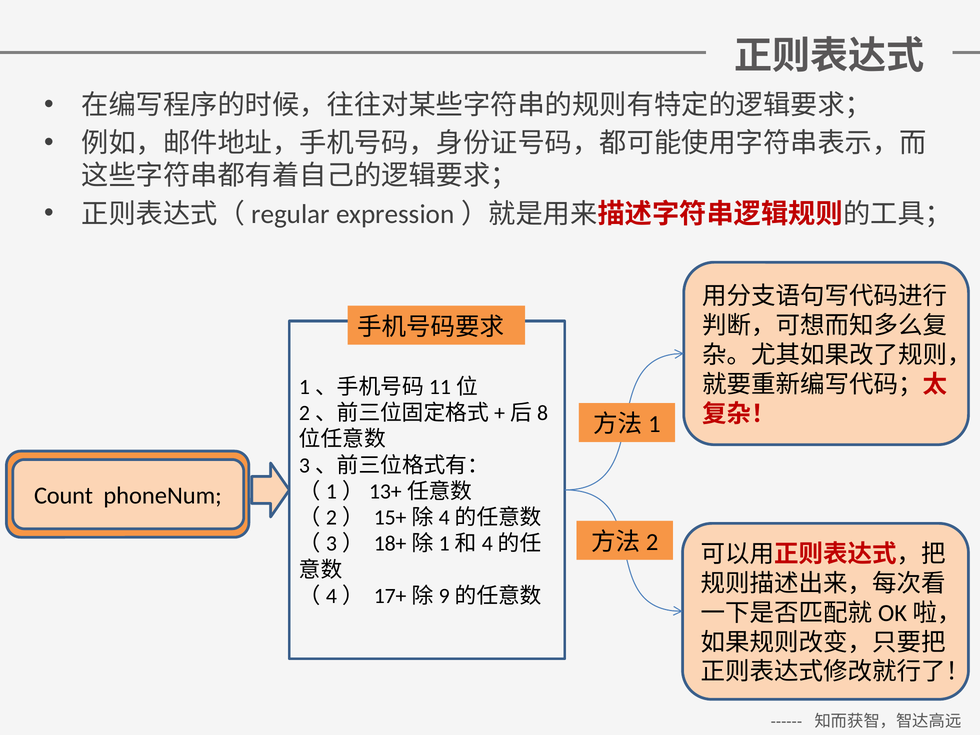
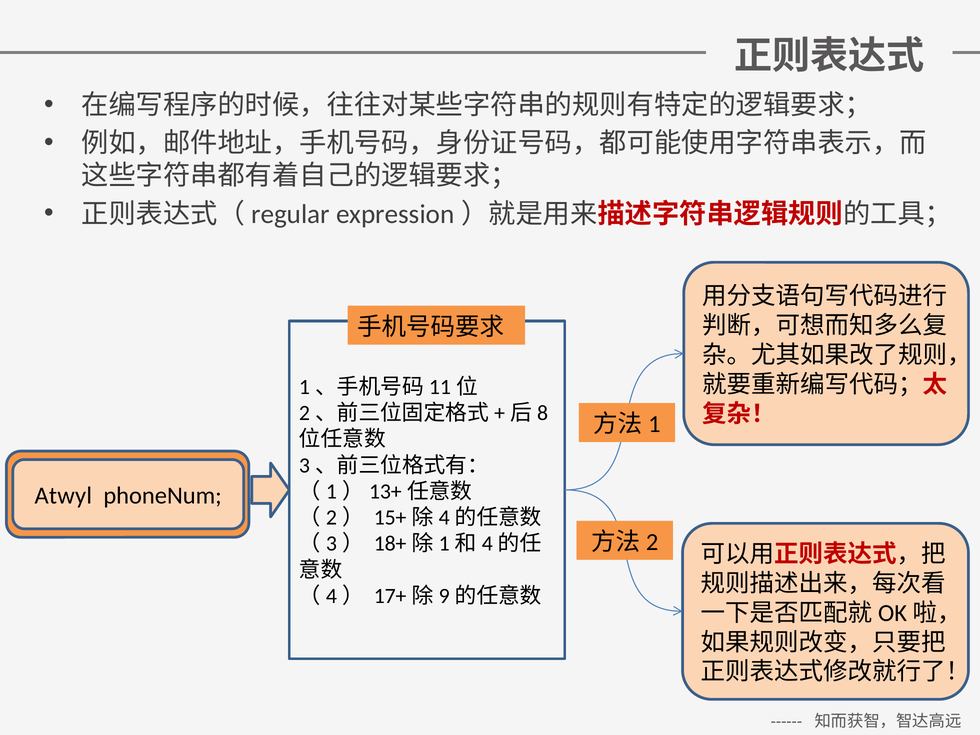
Count: Count -> Atwyl
